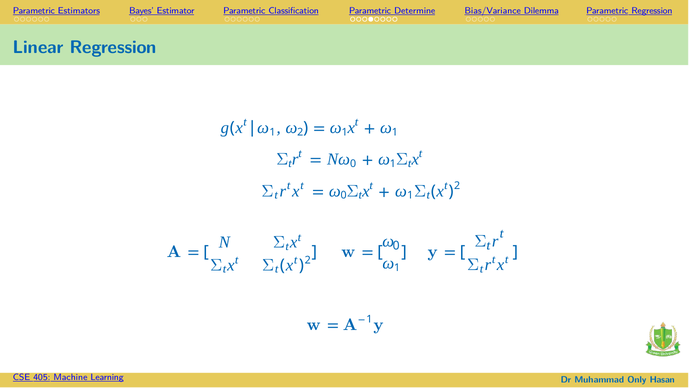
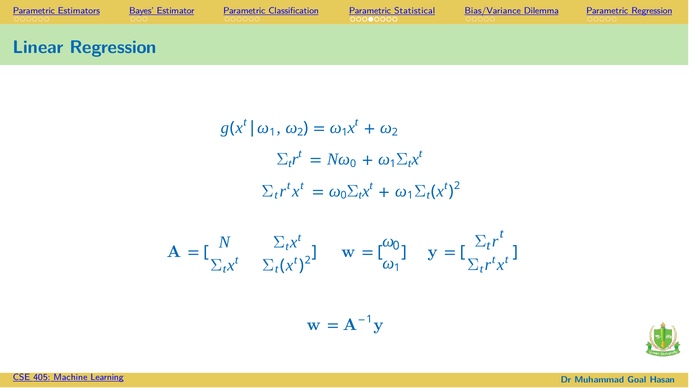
Determine: Determine -> Statistical
1 at (395, 132): 1 -> 2
Only: Only -> Goal
